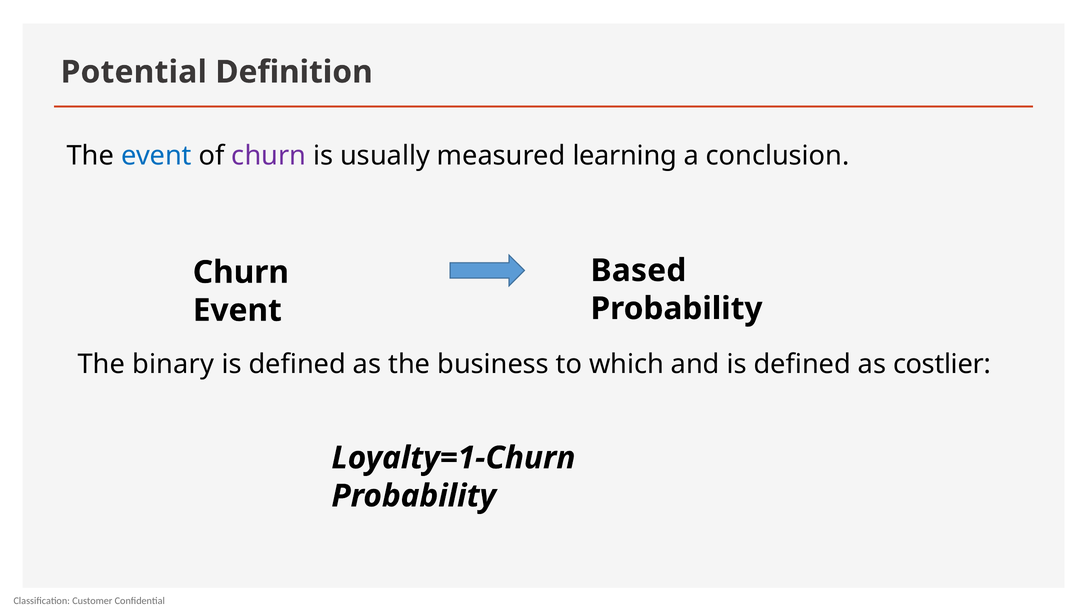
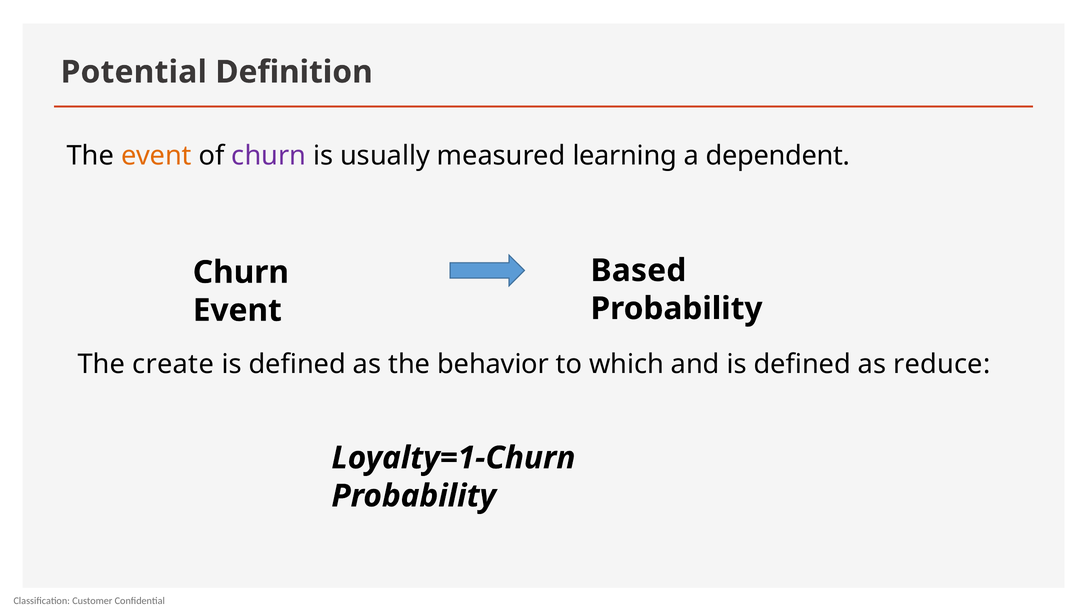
event at (156, 156) colour: blue -> orange
conclusion: conclusion -> dependent
binary: binary -> create
business: business -> behavior
costlier: costlier -> reduce
